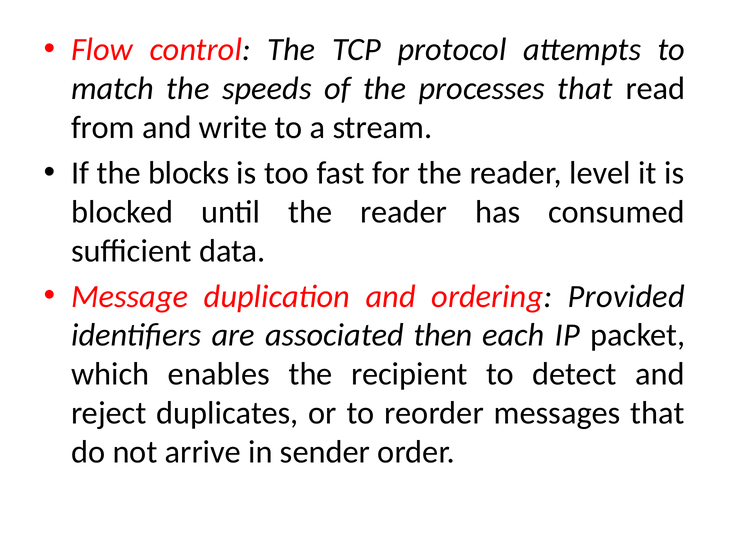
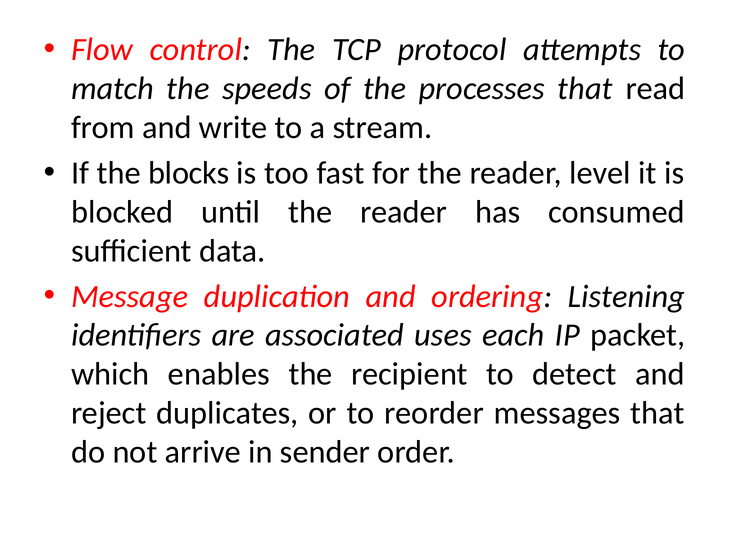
Provided: Provided -> Listening
then: then -> uses
